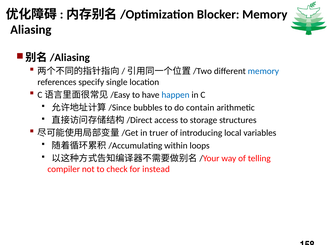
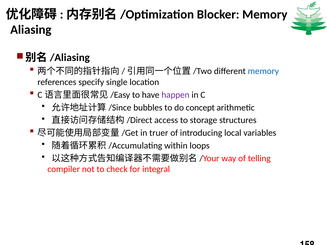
happen colour: blue -> purple
contain: contain -> concept
instead: instead -> integral
